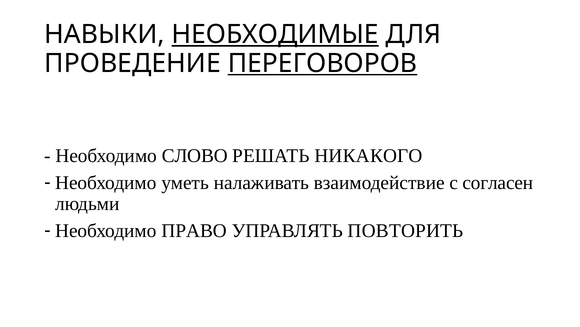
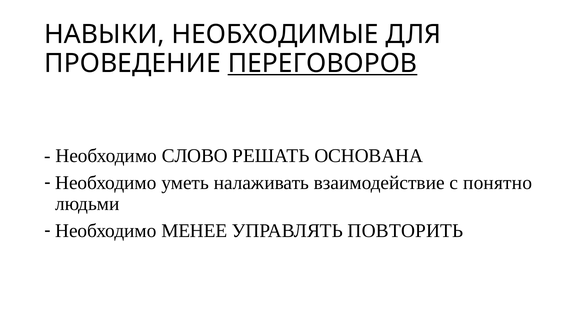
НЕОБХОДИМЫЕ underline: present -> none
НИКАКОГО: НИКАКОГО -> ОСНОВАНА
согласен: согласен -> понятно
ПРАВО: ПРАВО -> МЕНЕЕ
